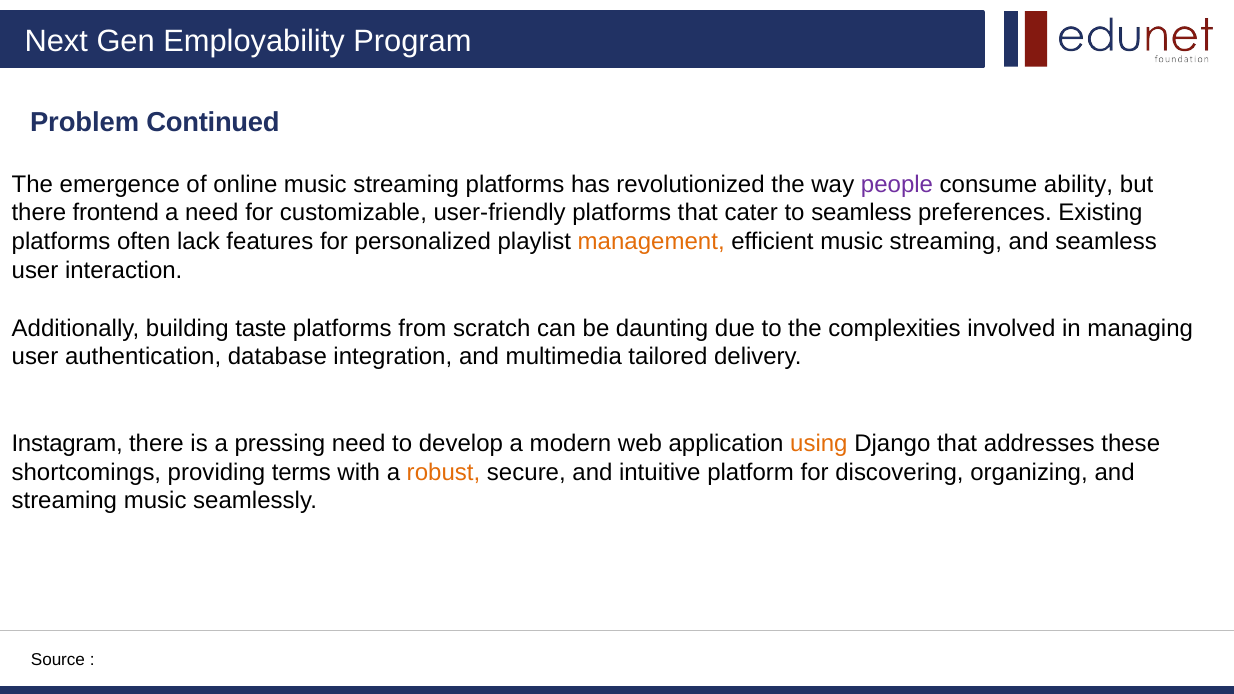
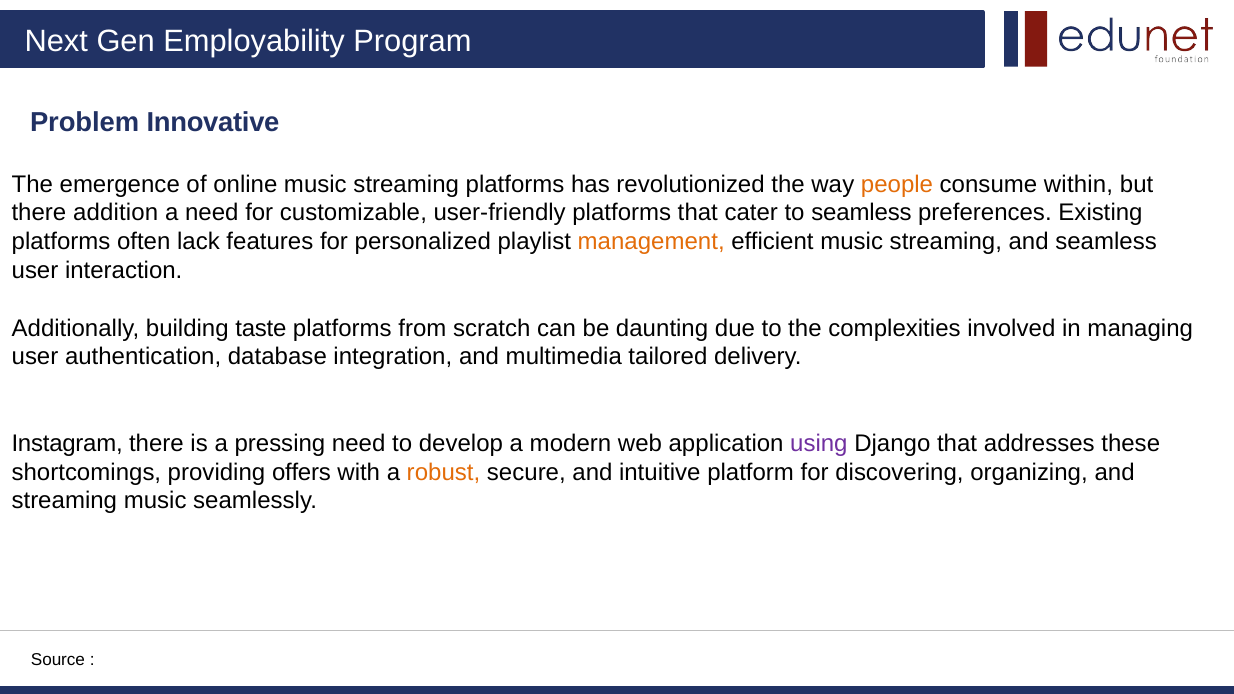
Continued: Continued -> Innovative
people colour: purple -> orange
ability: ability -> within
frontend: frontend -> addition
using colour: orange -> purple
terms: terms -> offers
